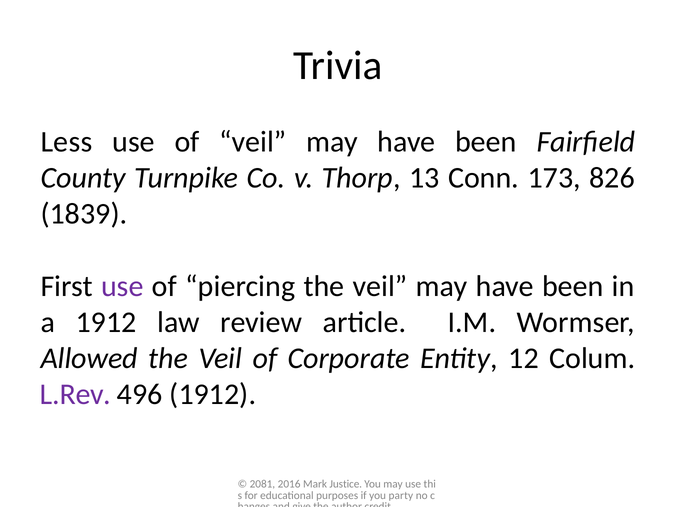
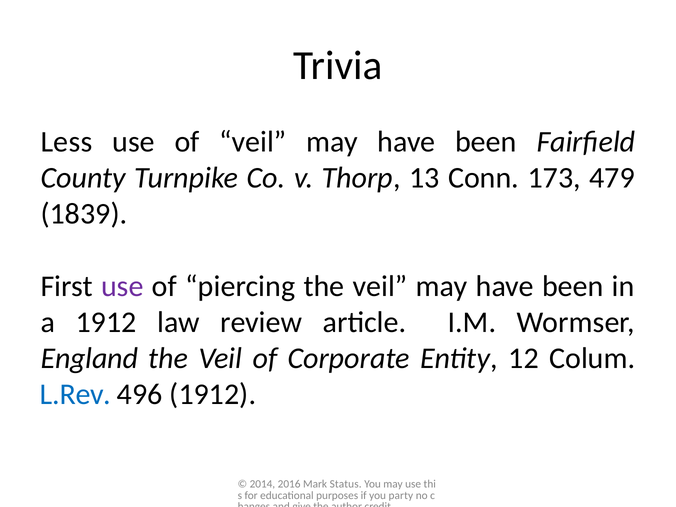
826: 826 -> 479
Allowed: Allowed -> England
L.Rev colour: purple -> blue
2081: 2081 -> 2014
Justice: Justice -> Status
